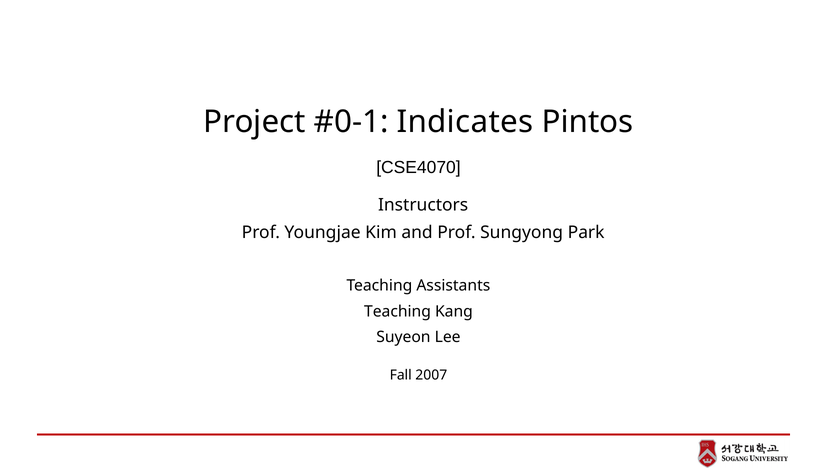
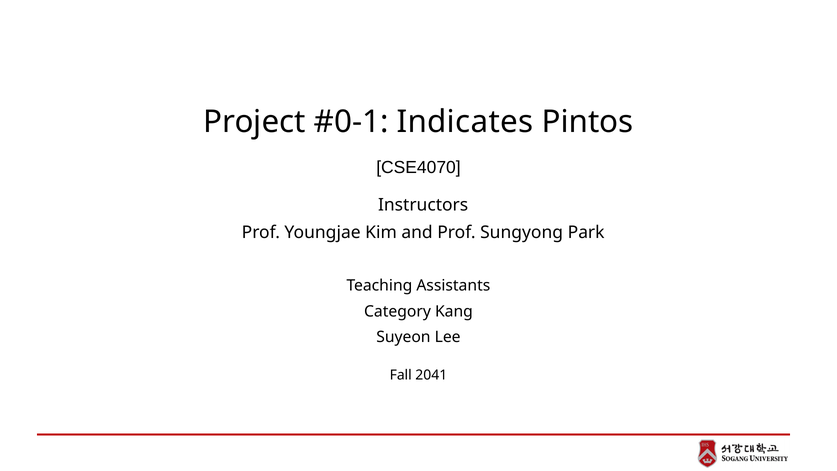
Teaching at (397, 311): Teaching -> Category
2007: 2007 -> 2041
